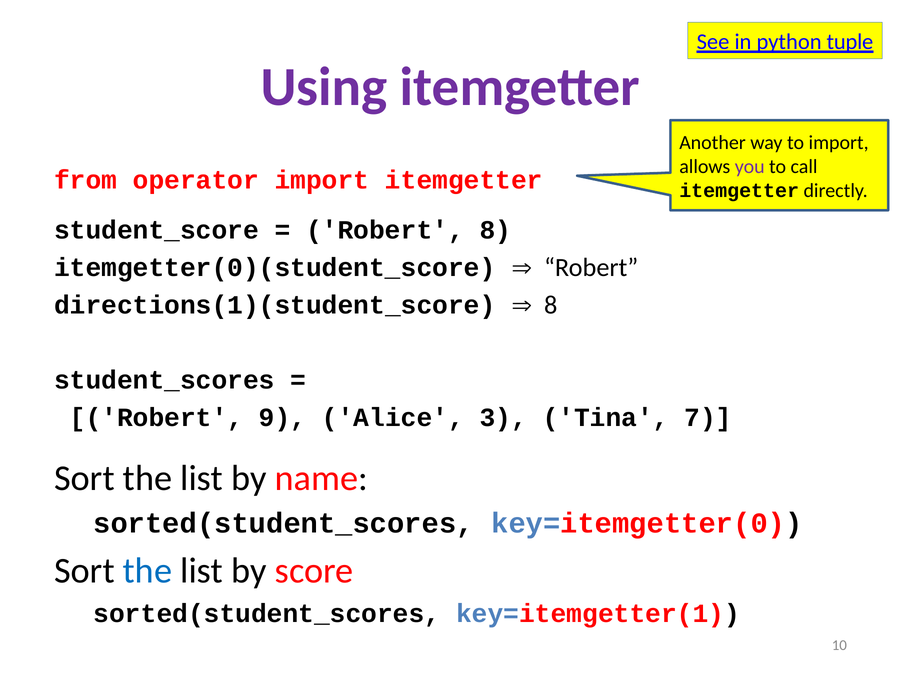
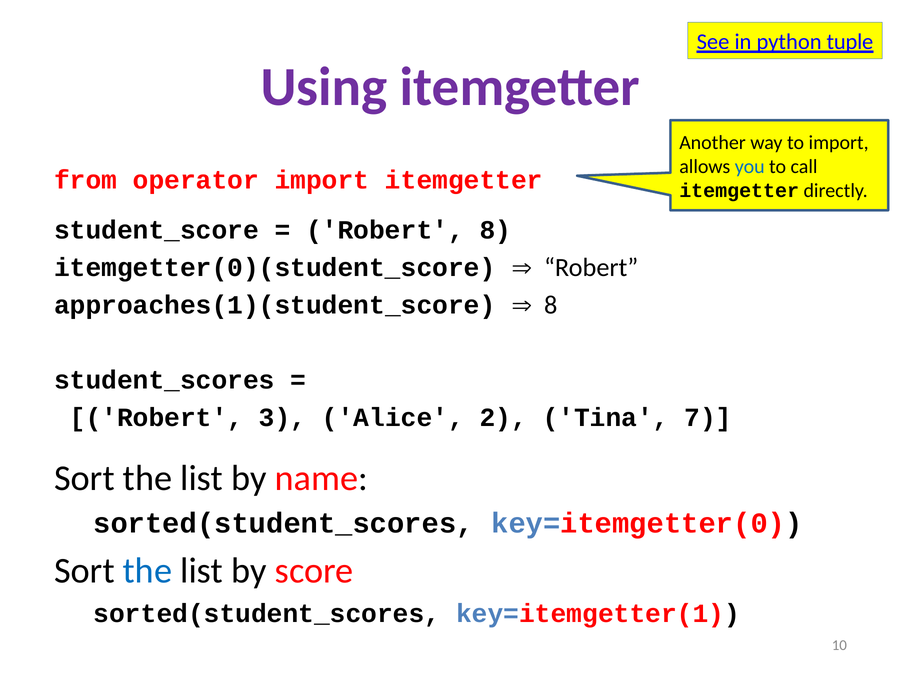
you colour: purple -> blue
directions(1)(student_score: directions(1)(student_score -> approaches(1)(student_score
9: 9 -> 3
3: 3 -> 2
